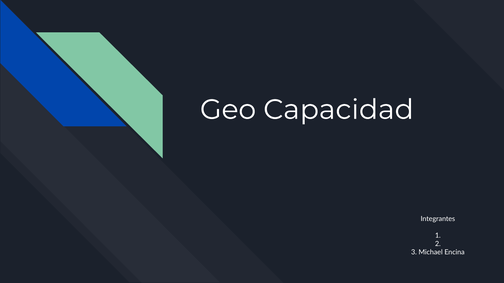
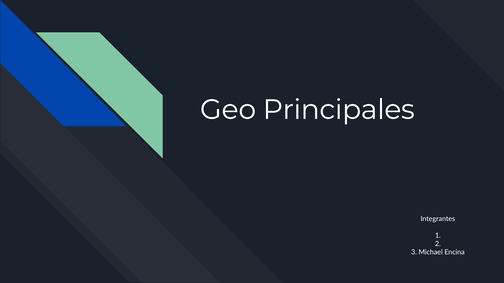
Capacidad: Capacidad -> Principales
